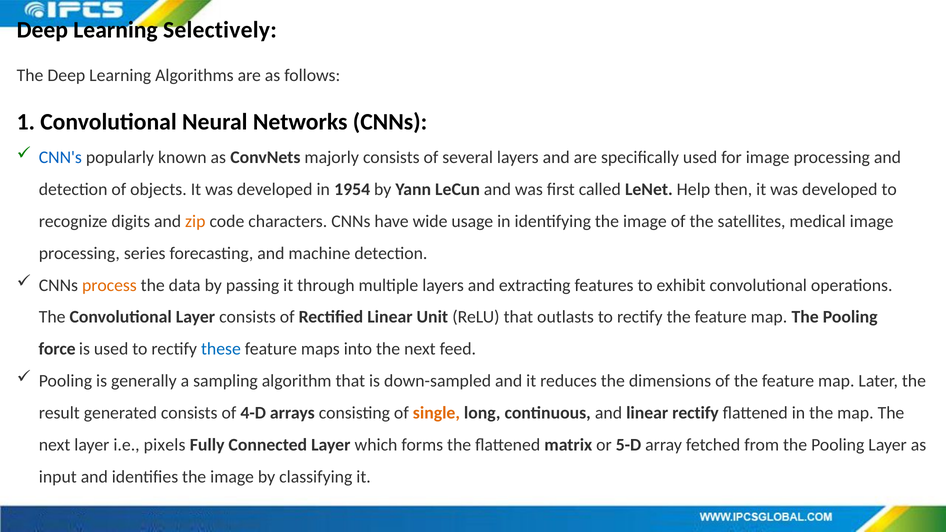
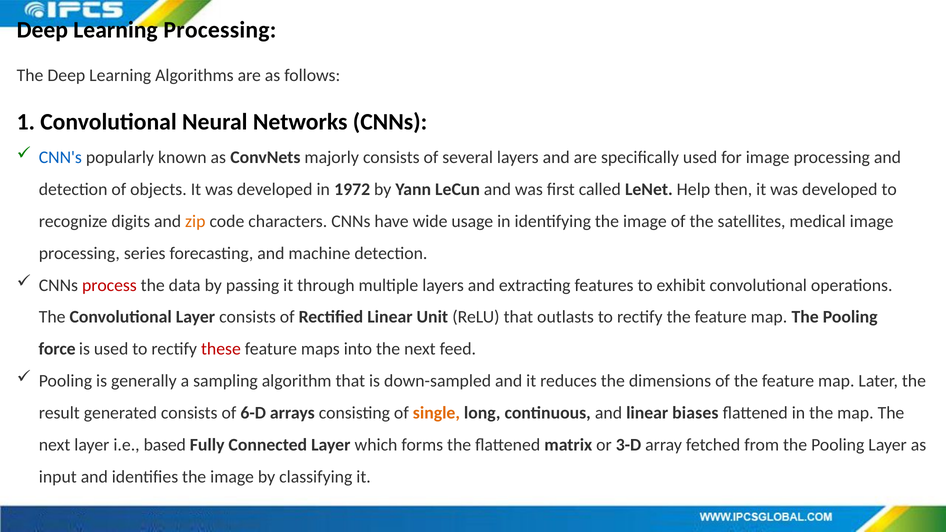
Learning Selectively: Selectively -> Processing
1954: 1954 -> 1972
process colour: orange -> red
these colour: blue -> red
4-D: 4-D -> 6-D
linear rectify: rectify -> biases
pixels: pixels -> based
5-D: 5-D -> 3-D
